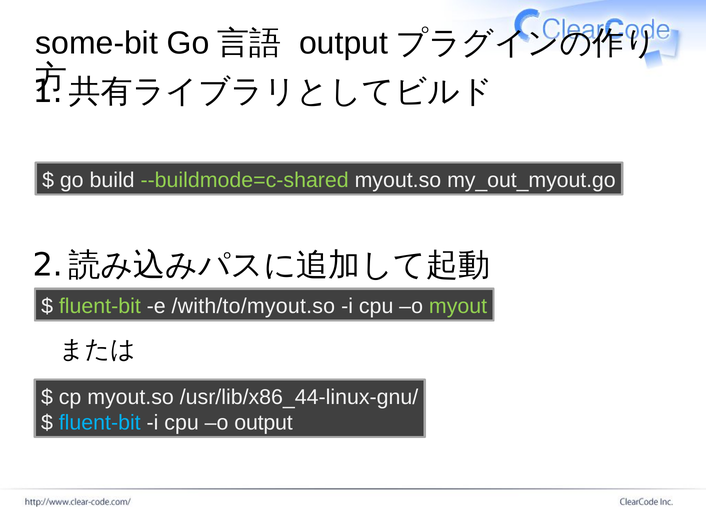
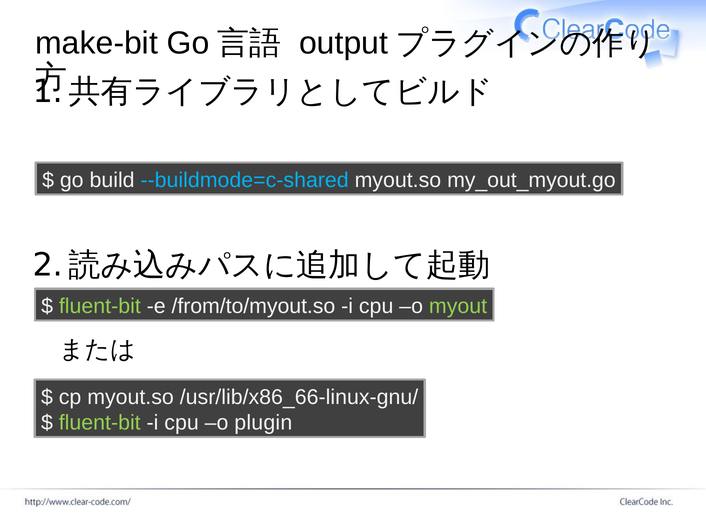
some-bit: some-bit -> make-bit
--buildmode=c-shared colour: light green -> light blue
/with/to/myout.so: /with/to/myout.so -> /from/to/myout.so
/usr/lib/x86_44-linux-gnu/: /usr/lib/x86_44-linux-gnu/ -> /usr/lib/x86_66-linux-gnu/
fluent-bit at (100, 423) colour: light blue -> light green
o output: output -> plugin
